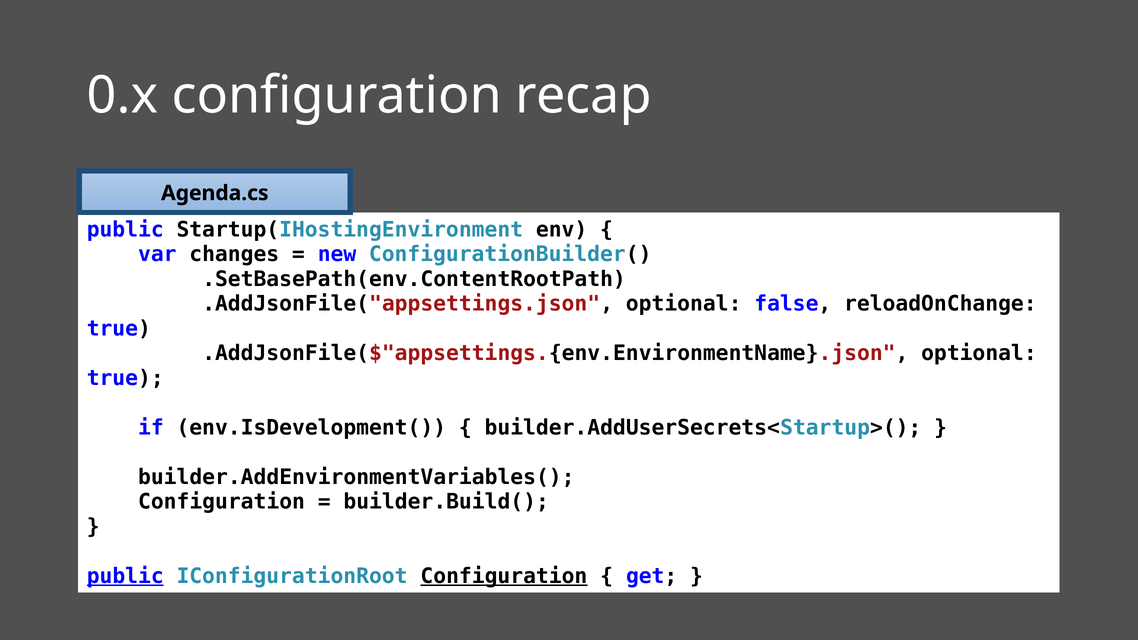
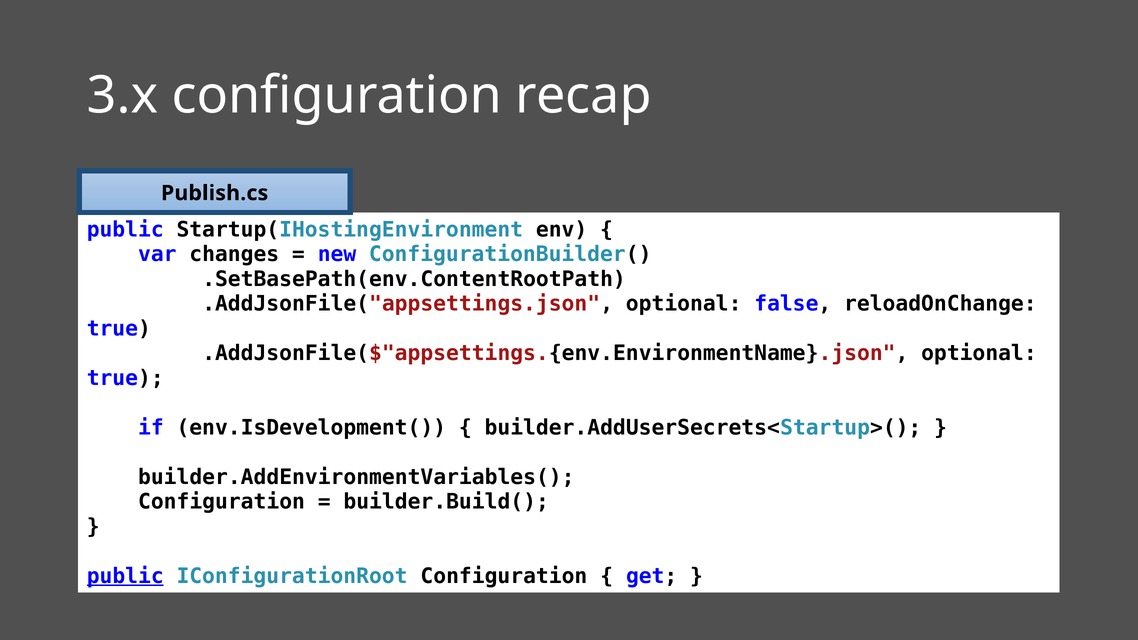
0.x: 0.x -> 3.x
Agenda.cs: Agenda.cs -> Publish.cs
Configuration at (504, 576) underline: present -> none
